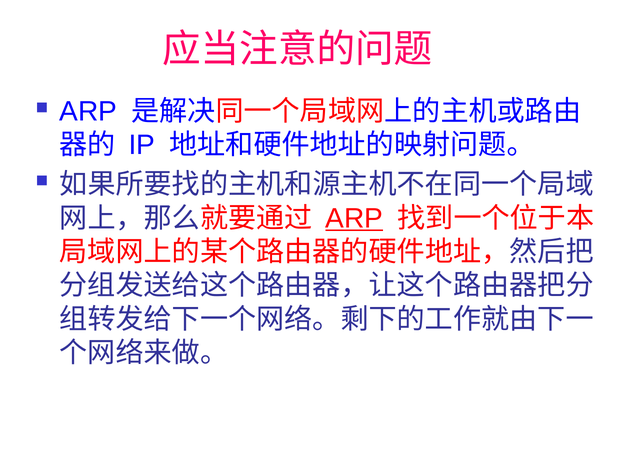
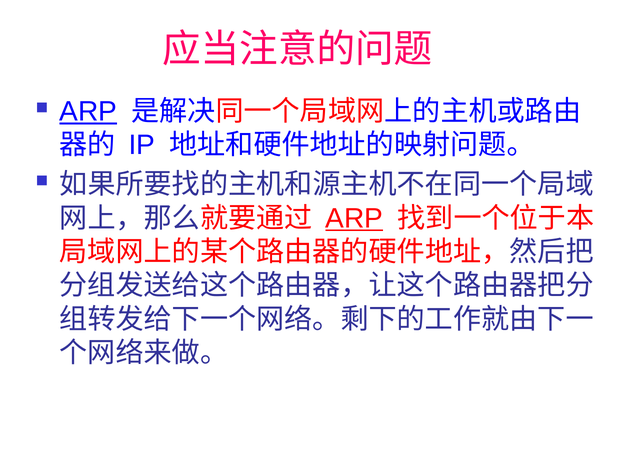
ARP at (88, 112) underline: none -> present
